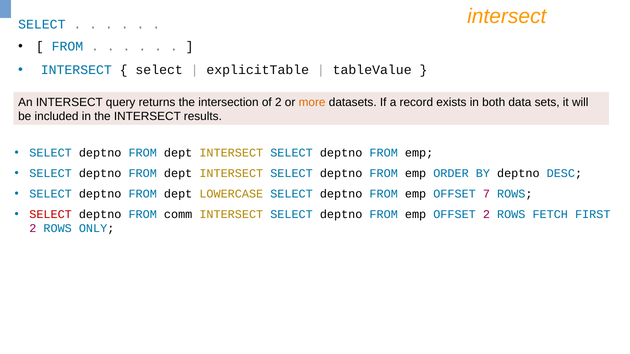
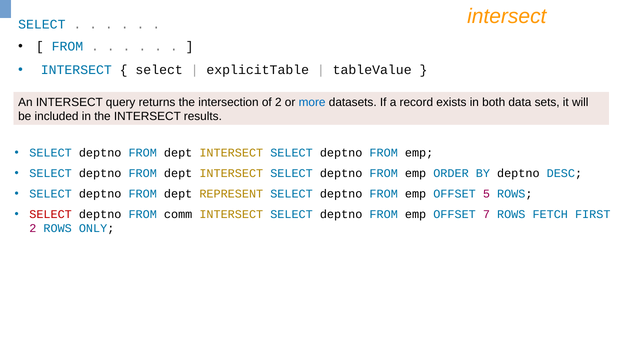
more colour: orange -> blue
LOWERCASE: LOWERCASE -> REPRESENT
7: 7 -> 5
OFFSET 2: 2 -> 7
